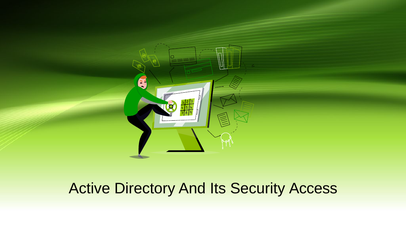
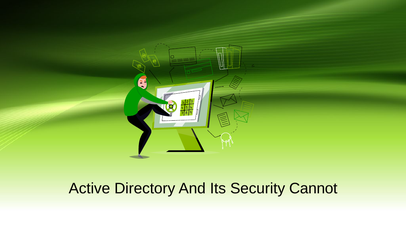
Access: Access -> Cannot
